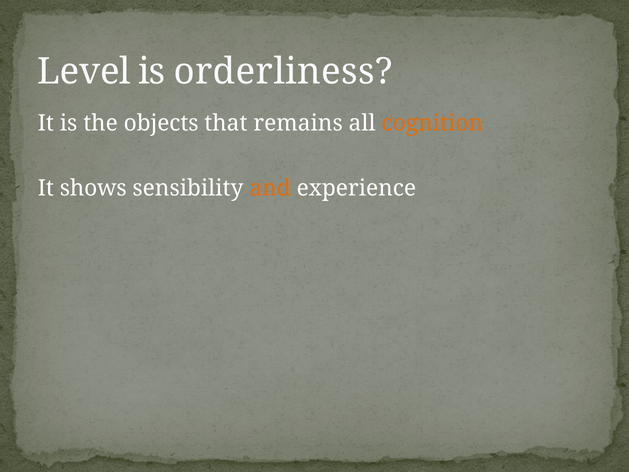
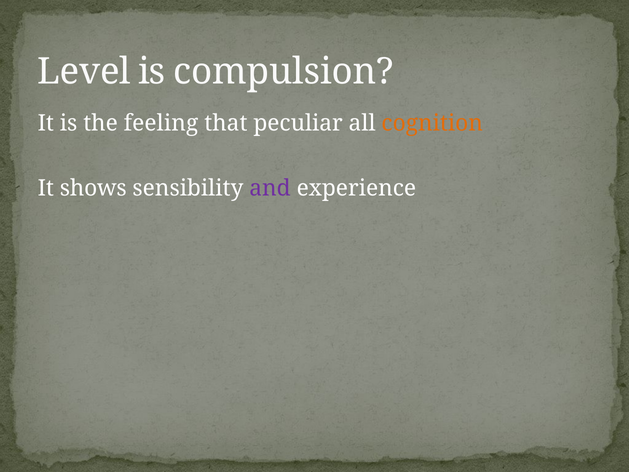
orderliness: orderliness -> compulsion
objects: objects -> feeling
remains: remains -> peculiar
and colour: orange -> purple
